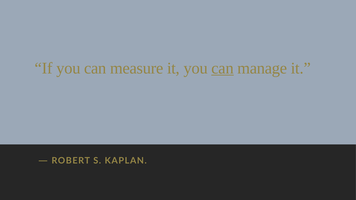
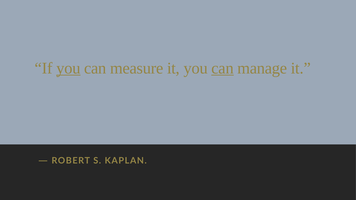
you at (68, 68) underline: none -> present
